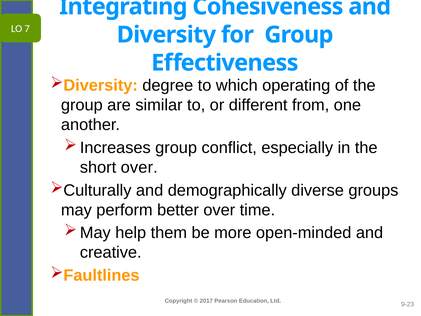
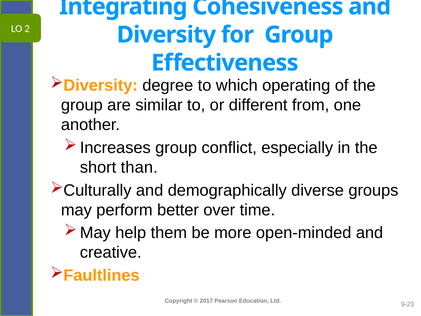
7: 7 -> 2
short over: over -> than
